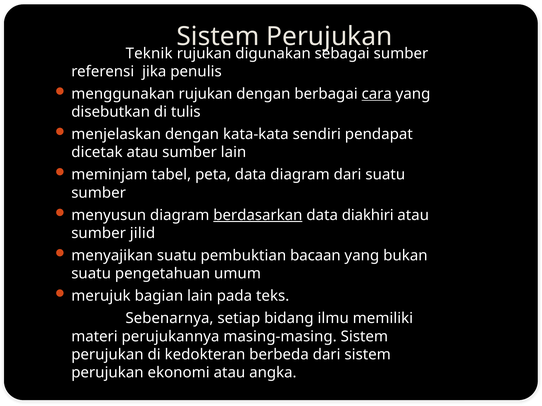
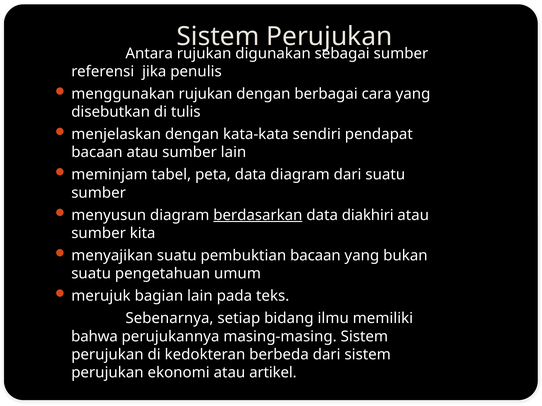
Teknik: Teknik -> Antara
cara underline: present -> none
dicetak at (97, 152): dicetak -> bacaan
jilid: jilid -> kita
materi: materi -> bahwa
angka: angka -> artikel
